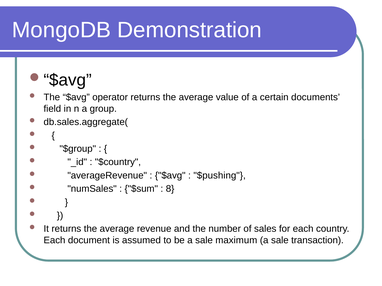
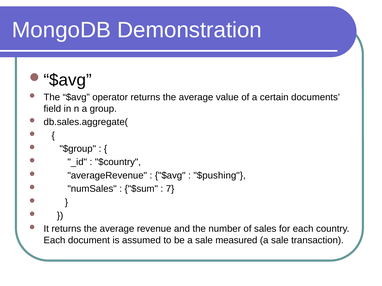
8: 8 -> 7
maximum: maximum -> measured
